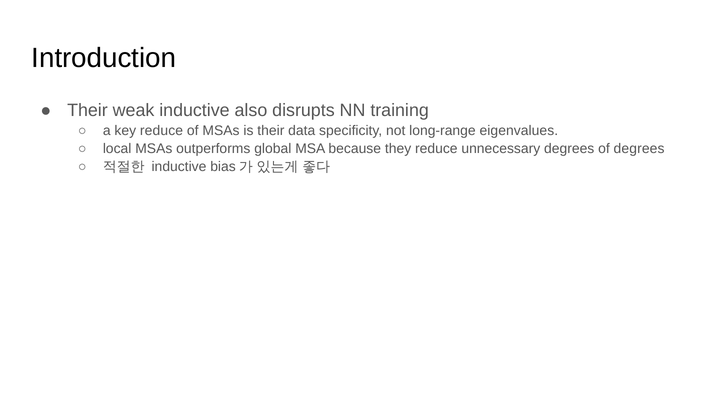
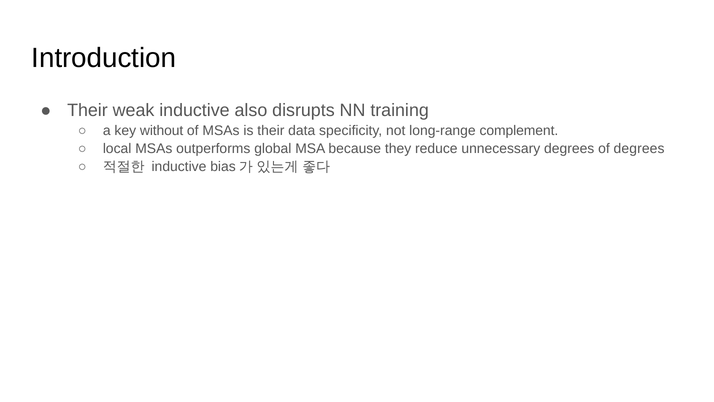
key reduce: reduce -> without
eigenvalues: eigenvalues -> complement
